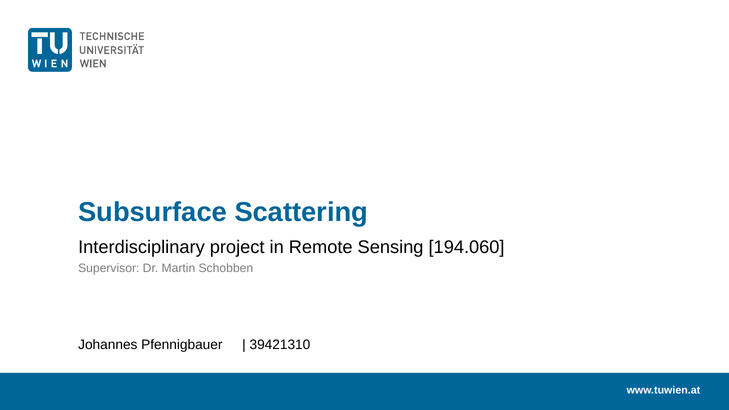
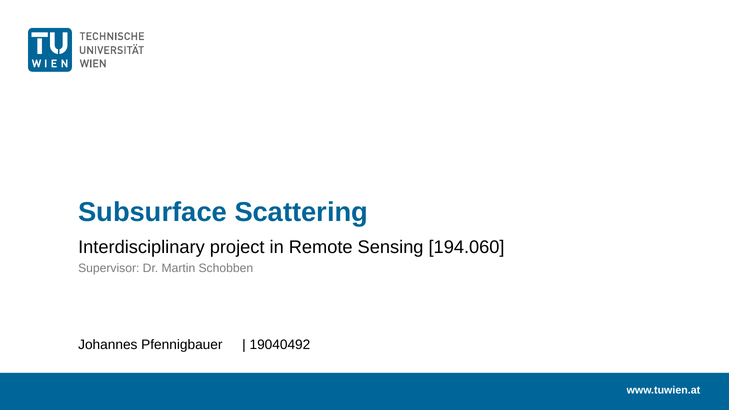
39421310: 39421310 -> 19040492
